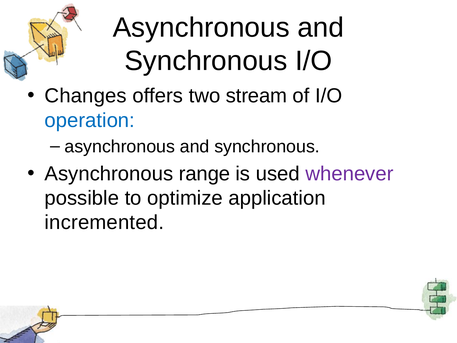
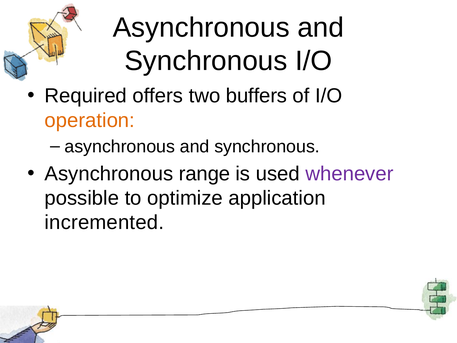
Changes: Changes -> Required
stream: stream -> buffers
operation colour: blue -> orange
